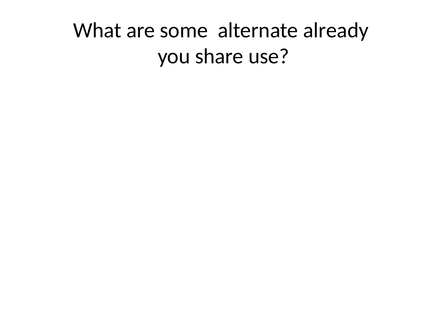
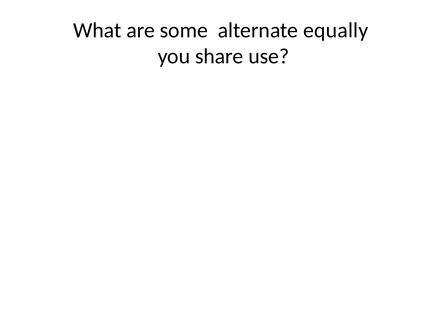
already: already -> equally
